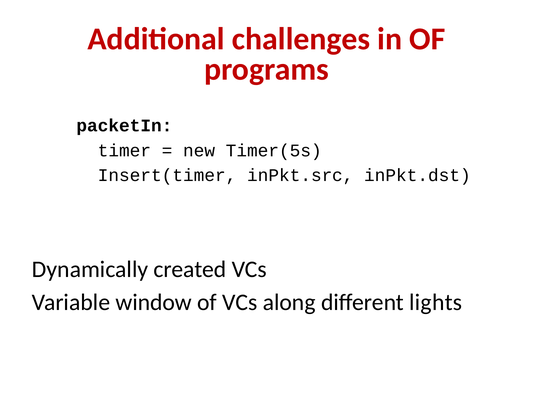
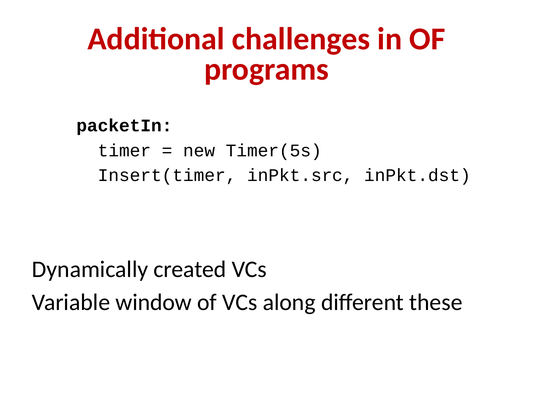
lights: lights -> these
